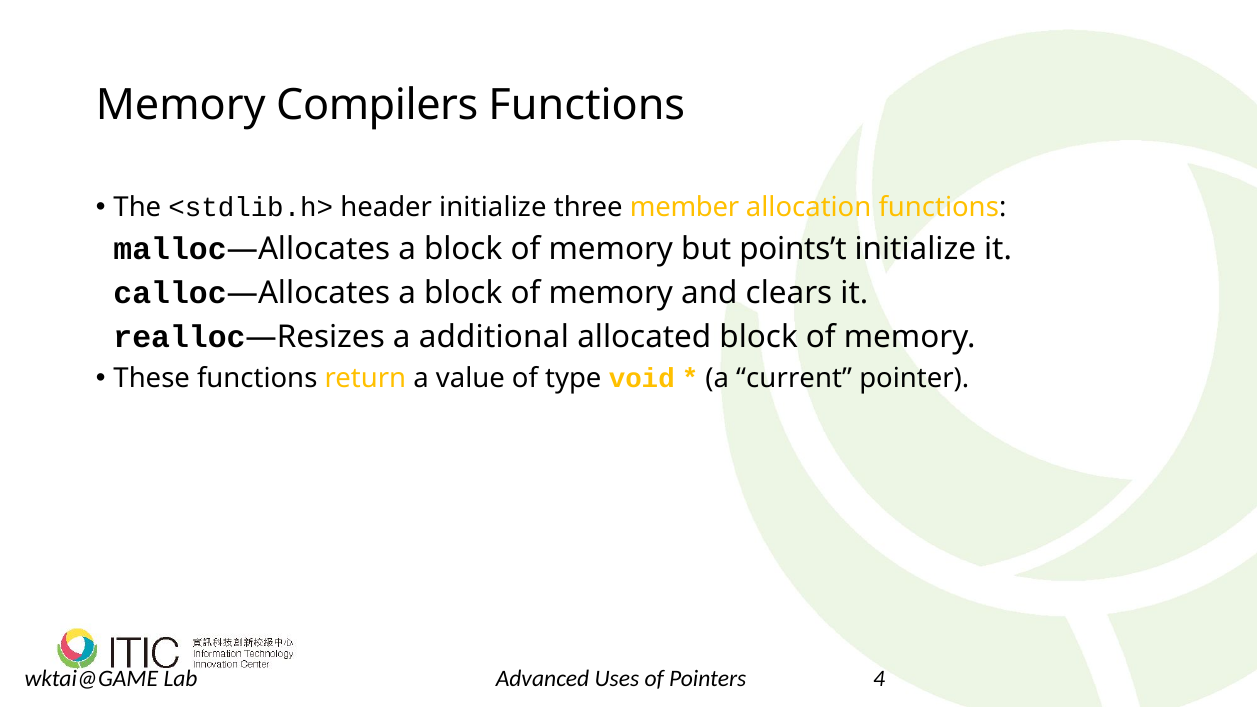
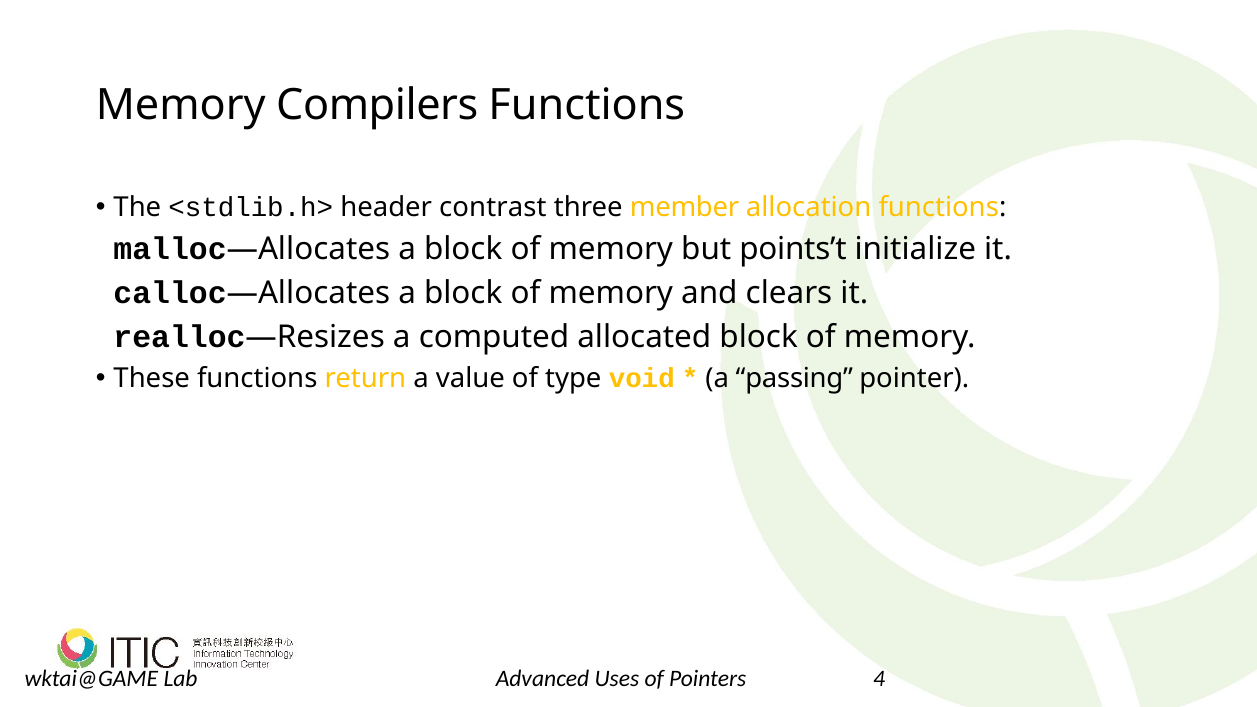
header initialize: initialize -> contrast
additional: additional -> computed
current: current -> passing
